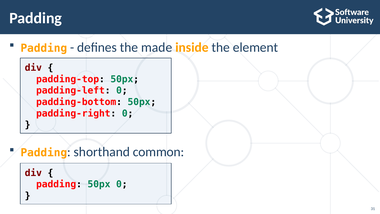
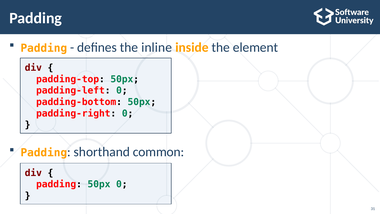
made: made -> inline
